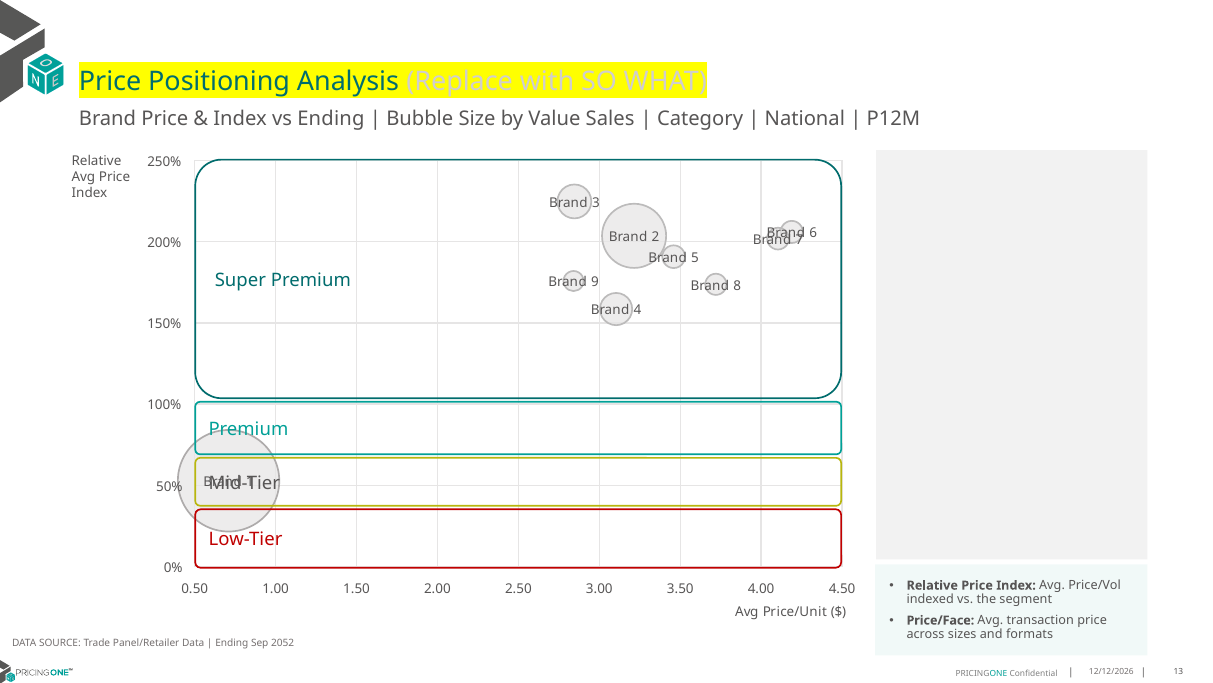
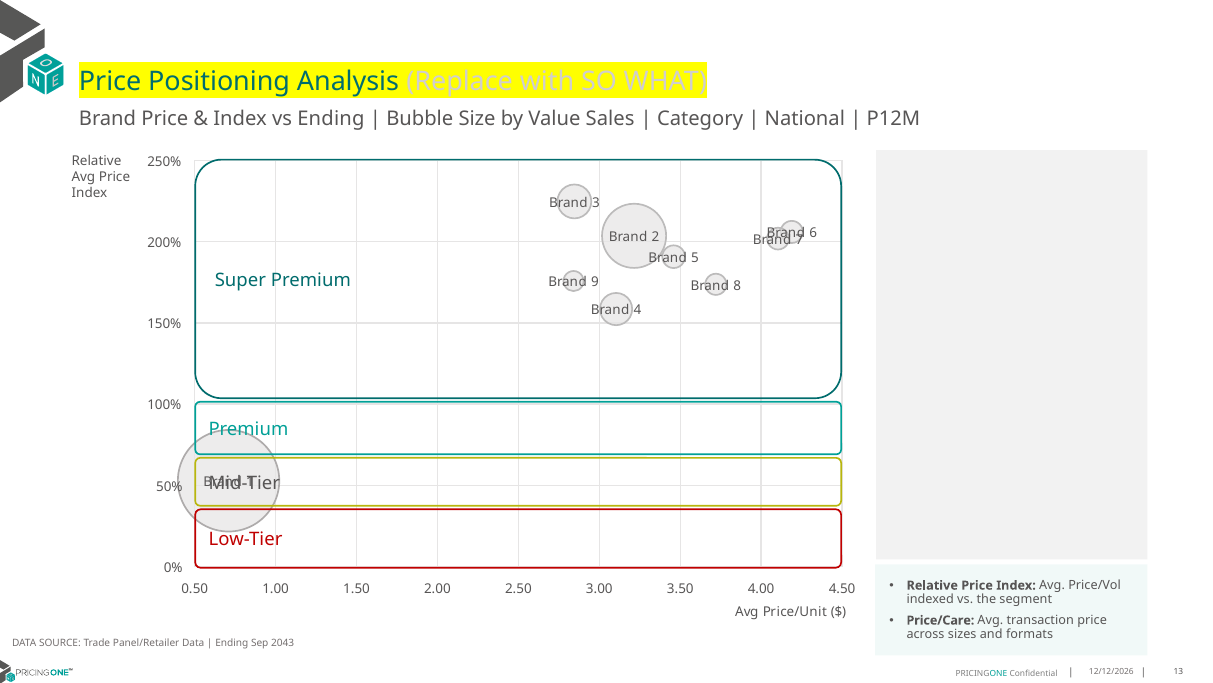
Price/Face: Price/Face -> Price/Care
2052: 2052 -> 2043
